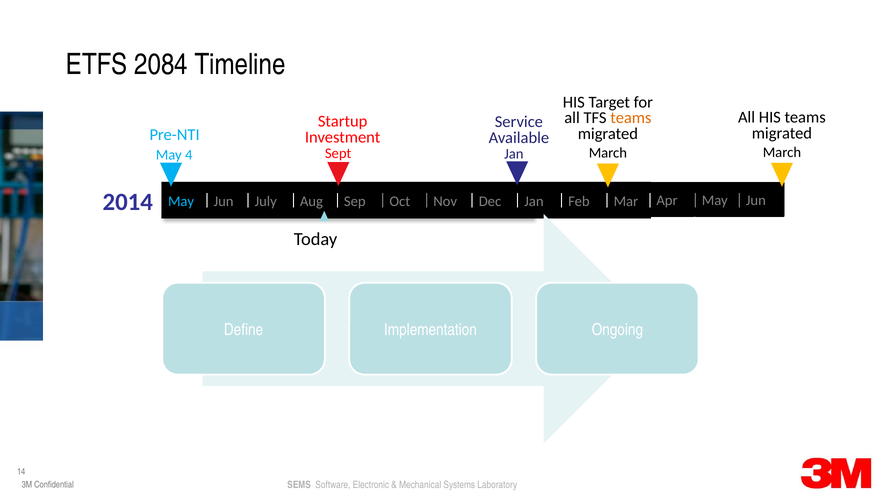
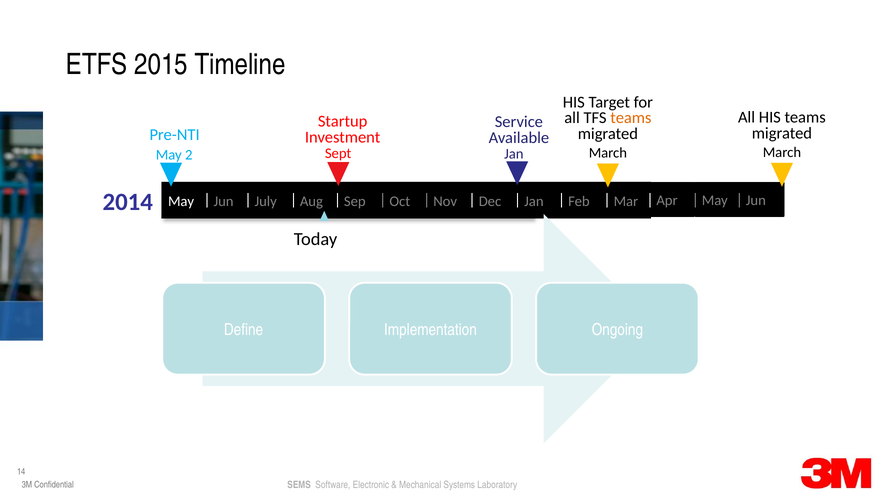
2084: 2084 -> 2015
4: 4 -> 2
May at (181, 201) colour: light blue -> white
